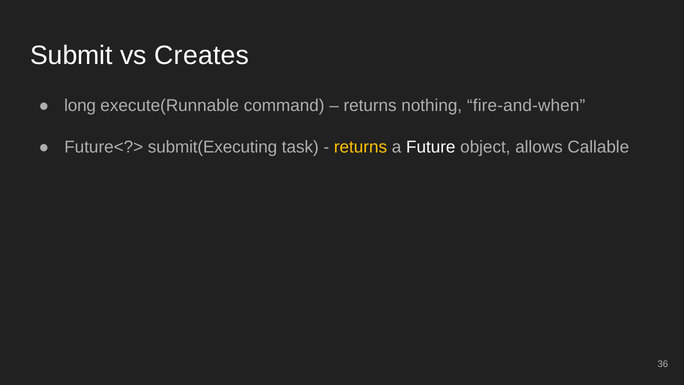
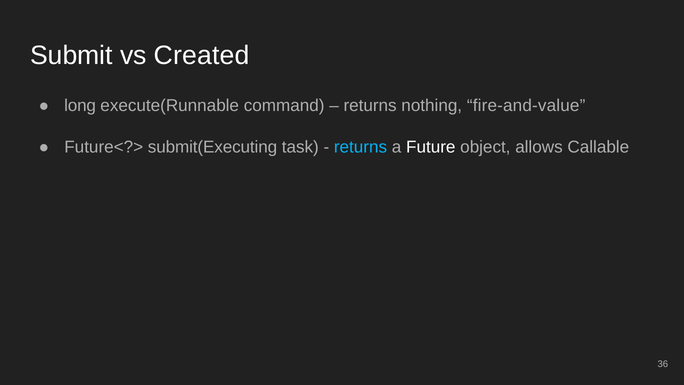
Creates: Creates -> Created
fire-and-when: fire-and-when -> fire-and-value
returns at (361, 147) colour: yellow -> light blue
